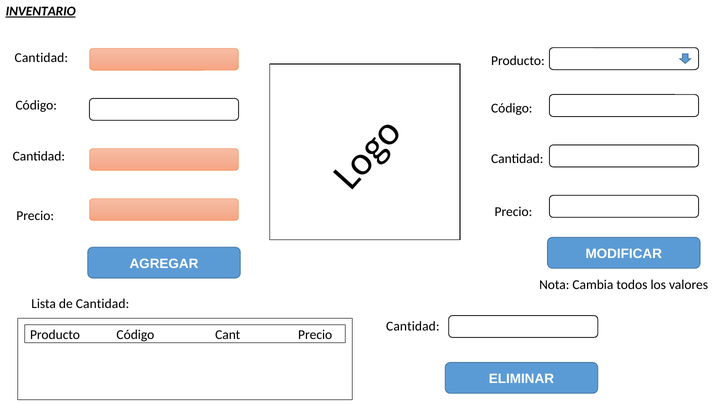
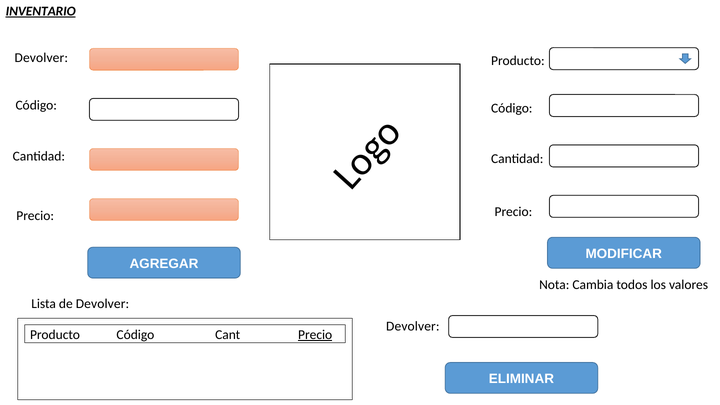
Cantidad at (41, 58): Cantidad -> Devolver
de Cantidad: Cantidad -> Devolver
Cantidad at (413, 327): Cantidad -> Devolver
Precio at (315, 335) underline: none -> present
